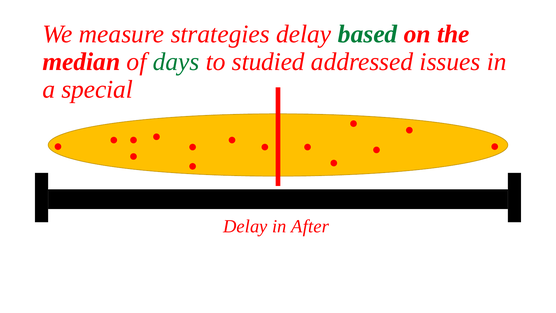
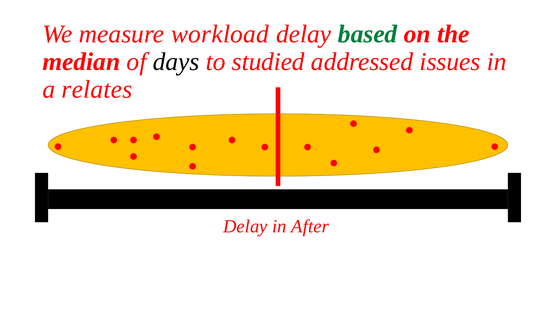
strategies: strategies -> workload
days colour: green -> black
special: special -> relates
